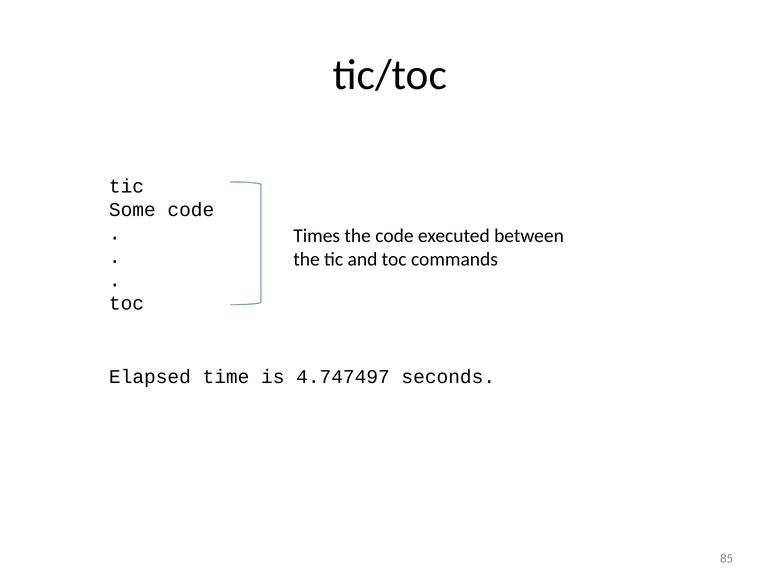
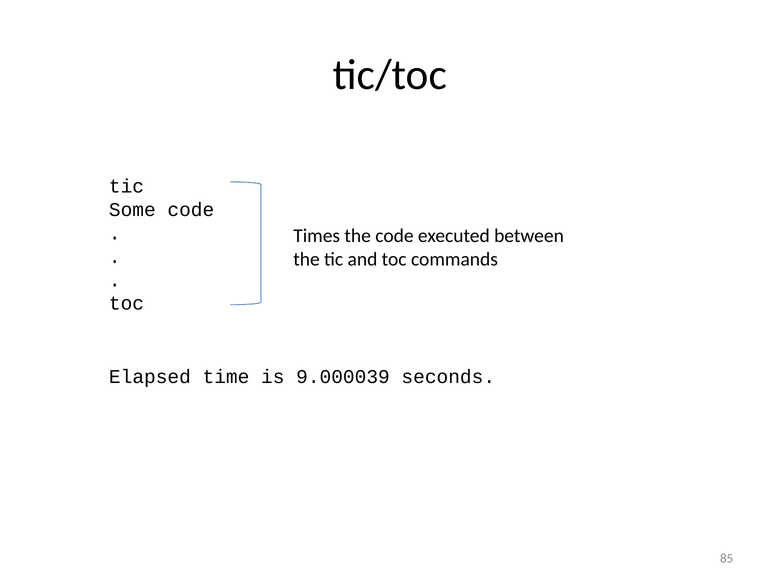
4.747497: 4.747497 -> 9.000039
